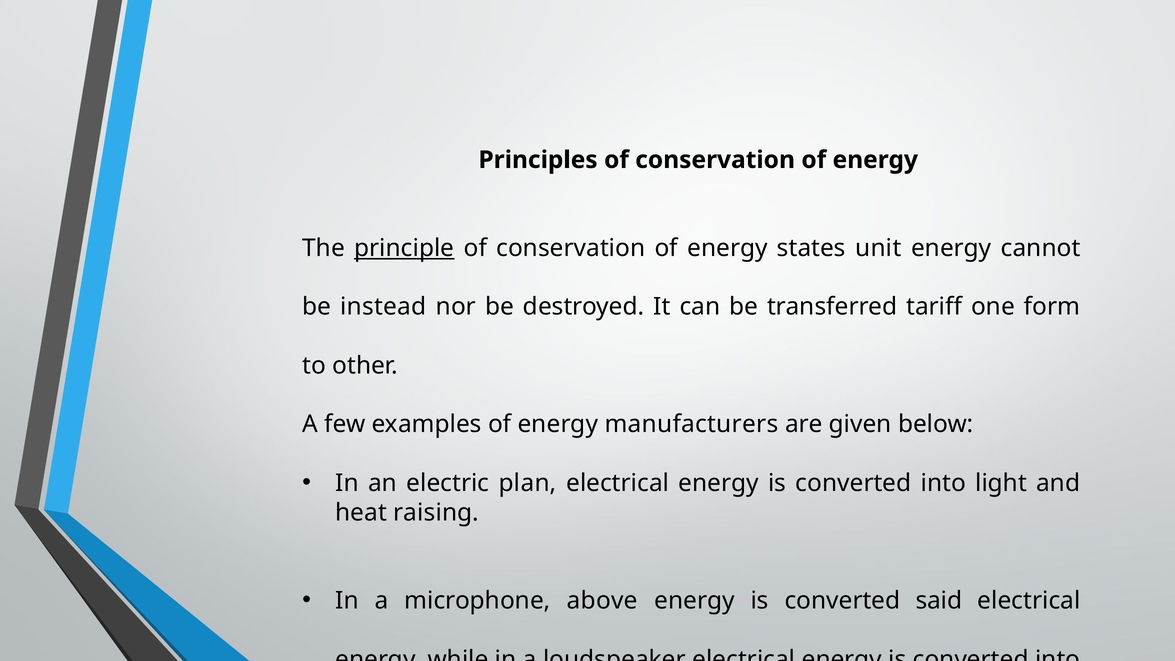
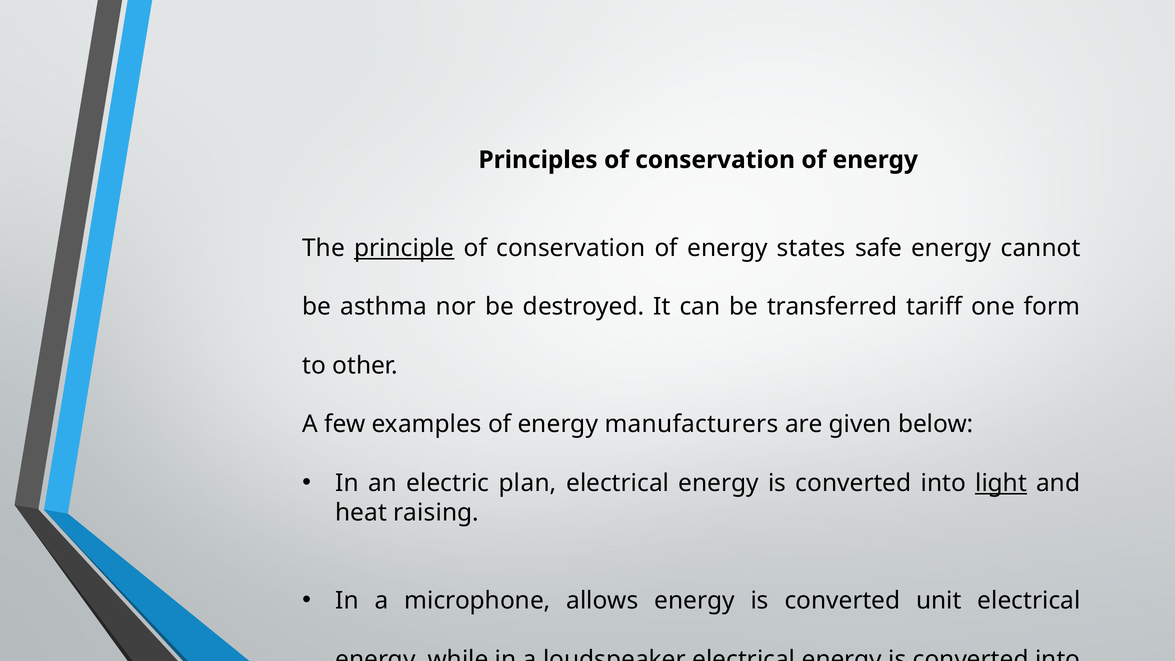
unit: unit -> safe
instead: instead -> asthma
light underline: none -> present
above: above -> allows
said: said -> unit
